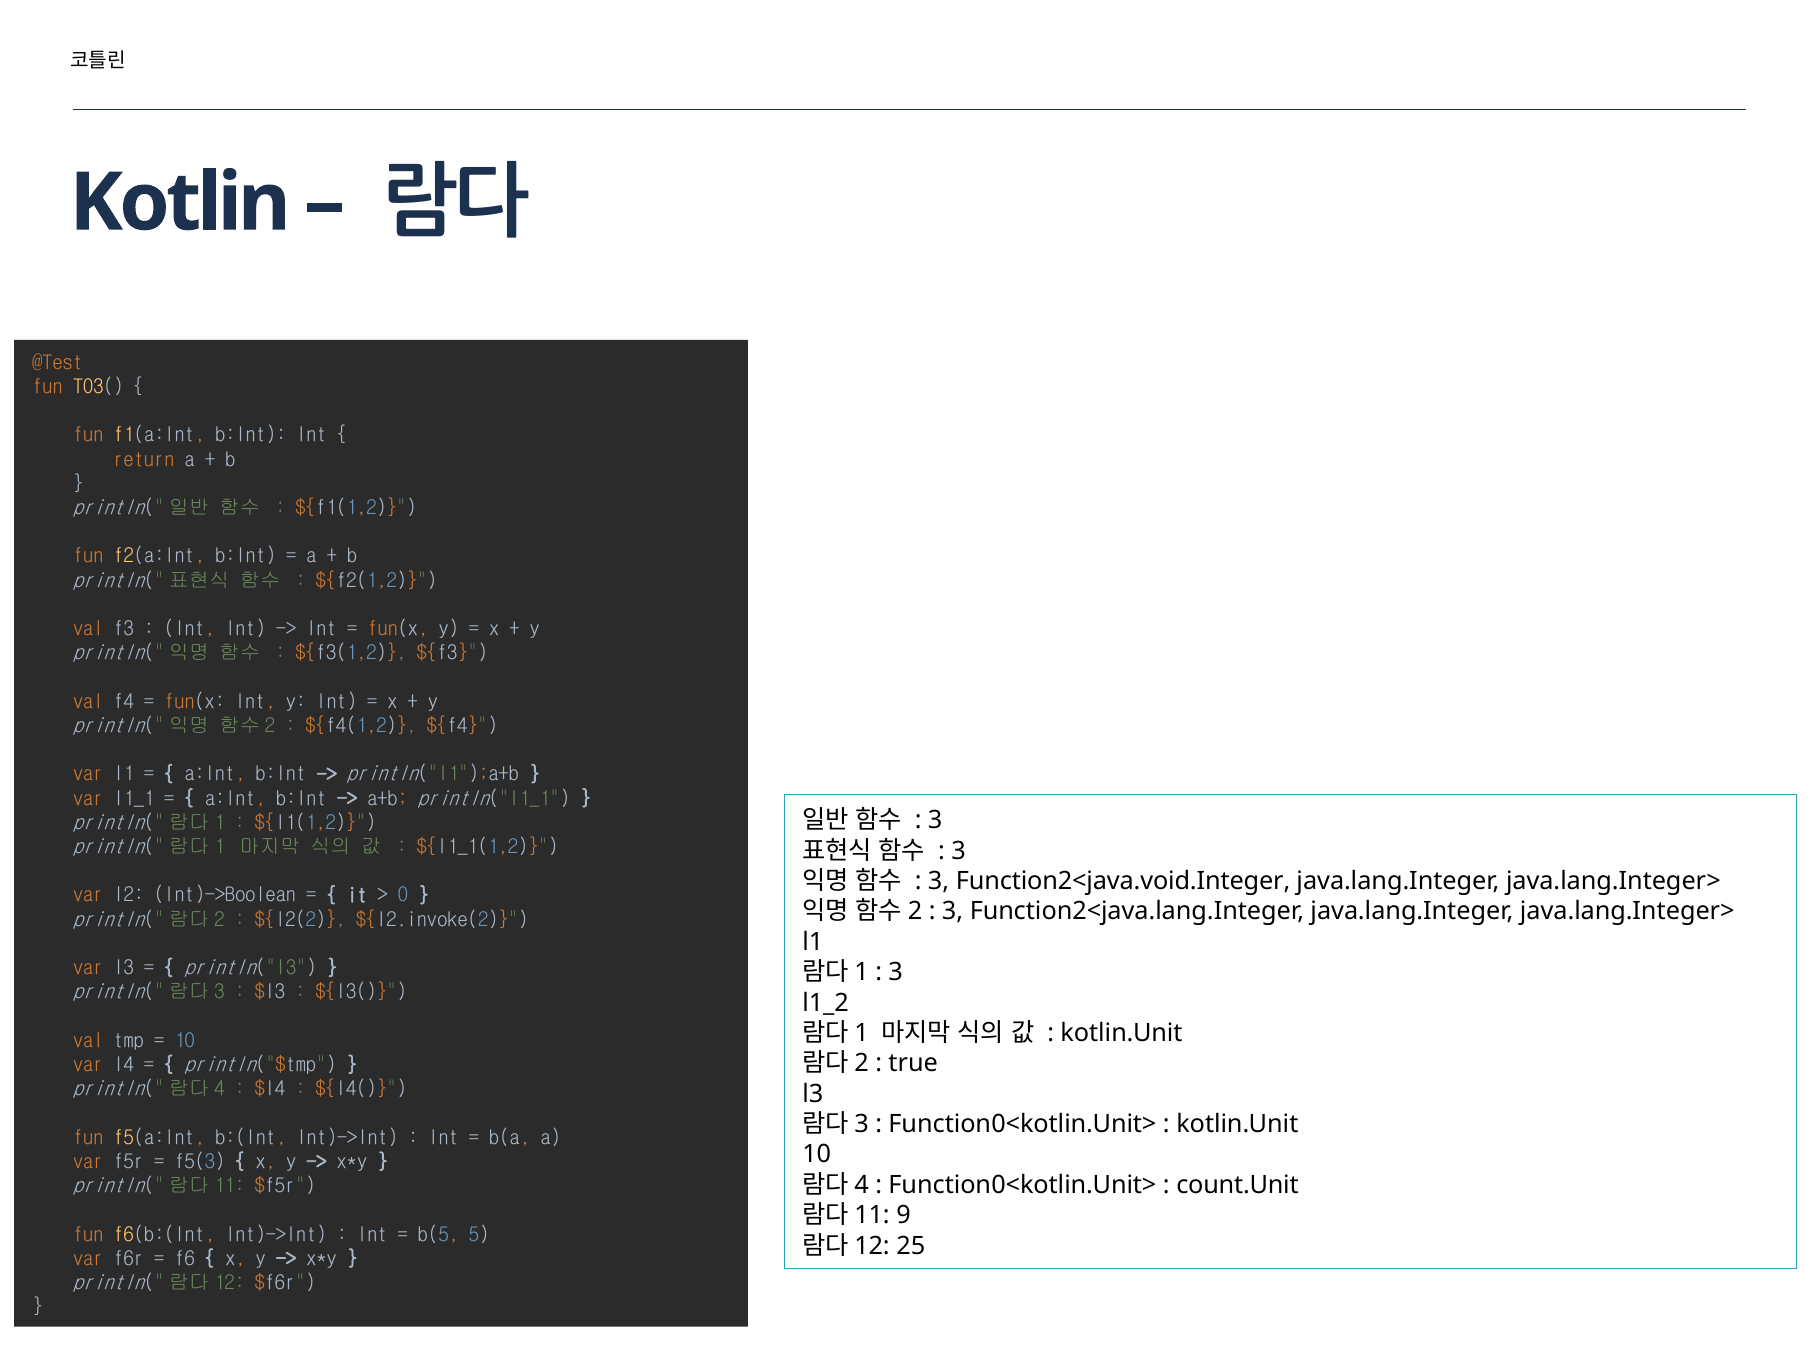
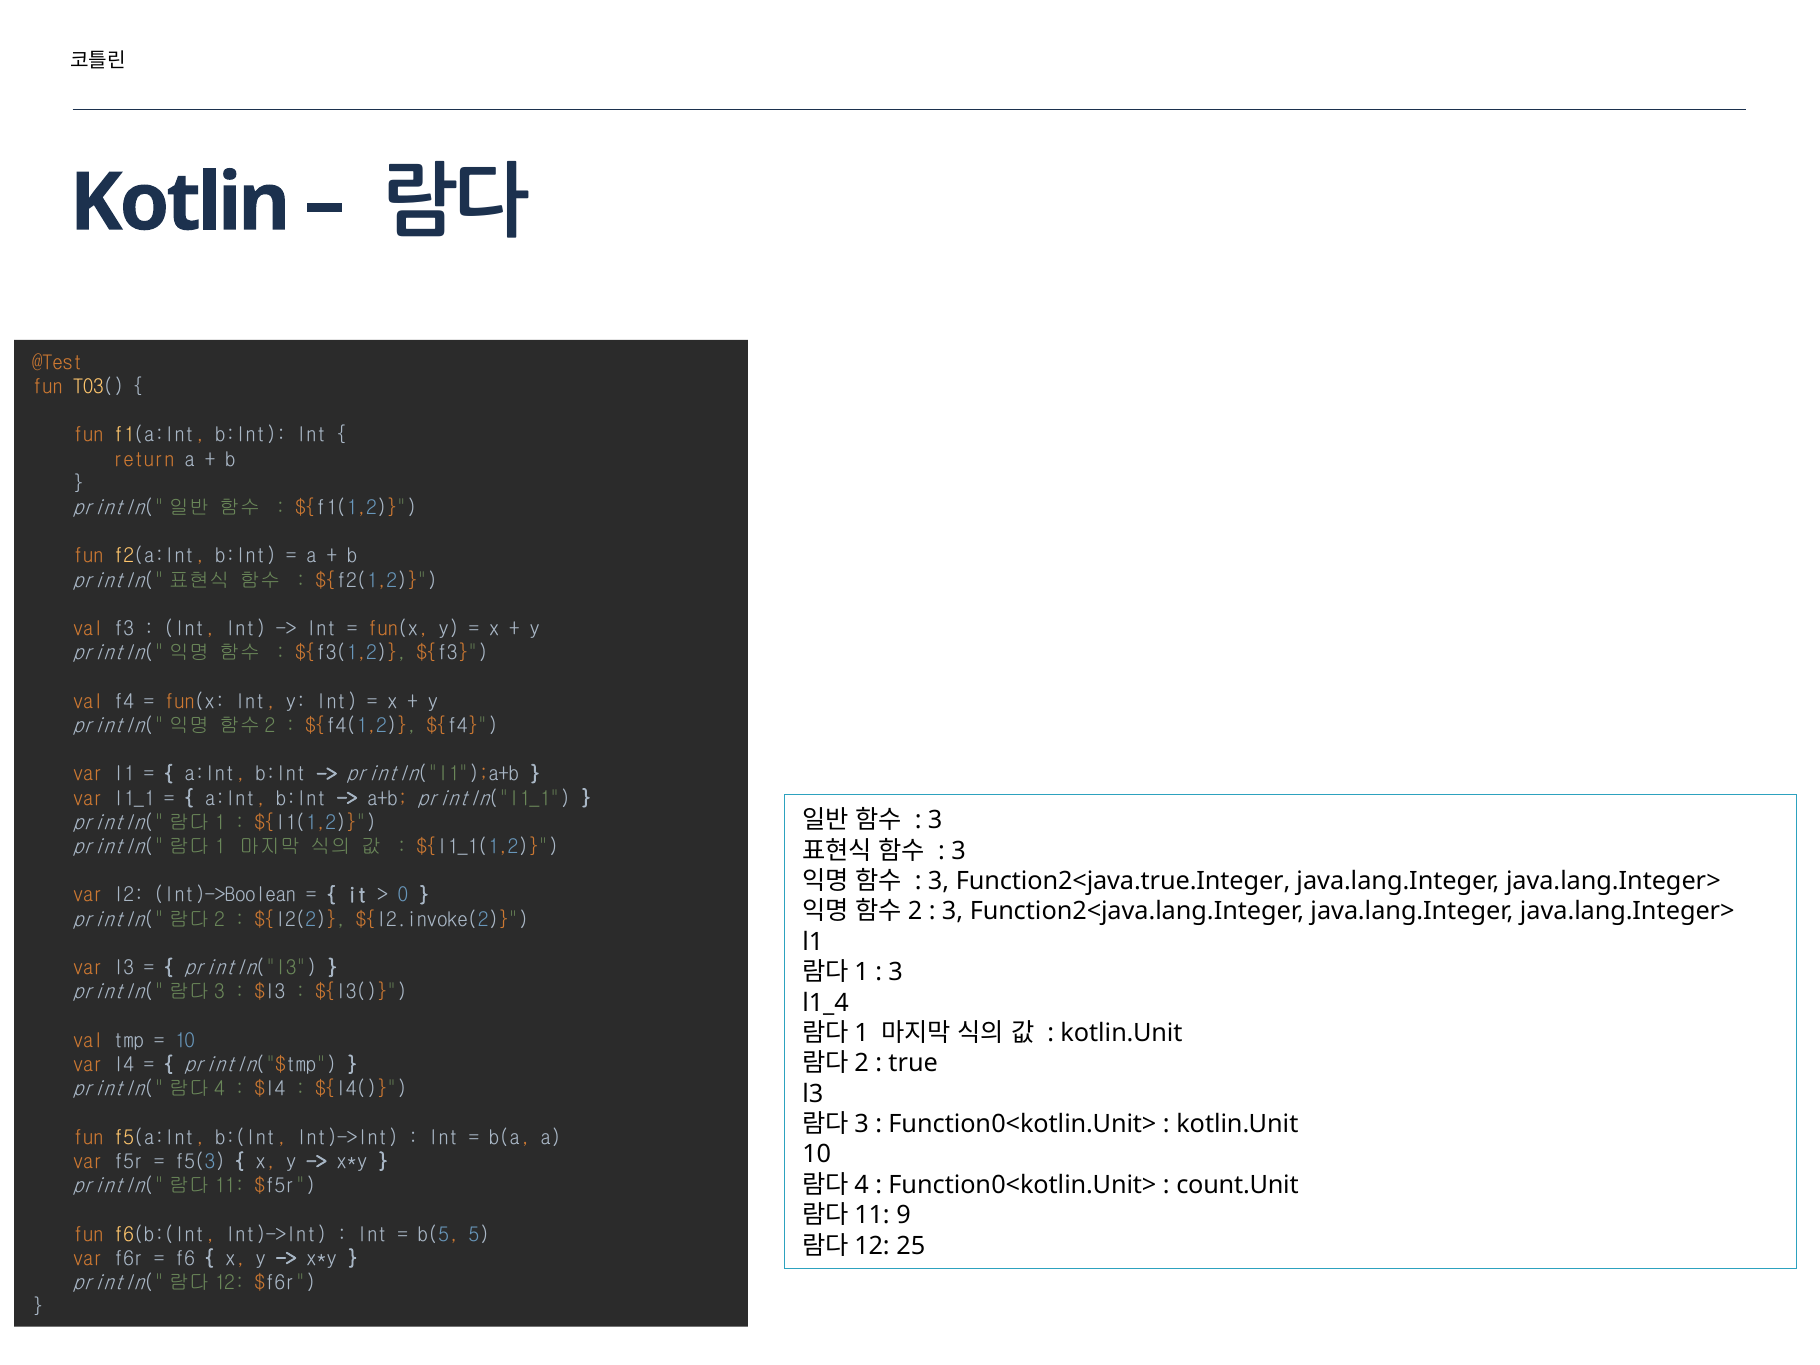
Function2<java.void.Integer: Function2<java.void.Integer -> Function2<java.true.Integer
l1_2: l1_2 -> l1_4
